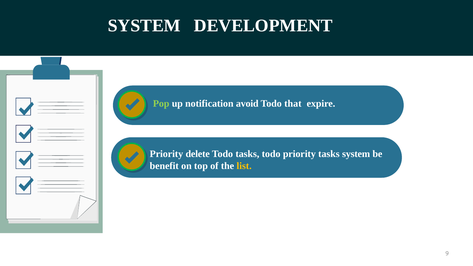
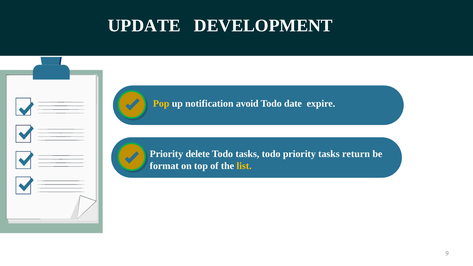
SYSTEM at (144, 26): SYSTEM -> UPDATE
Pop colour: light green -> yellow
that: that -> date
tasks system: system -> return
benefit: benefit -> format
